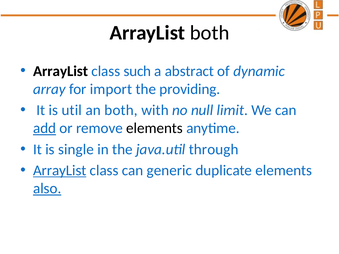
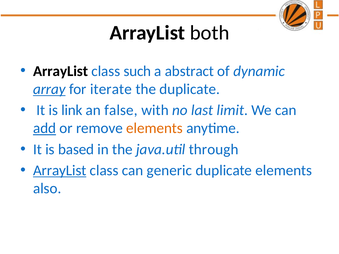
array underline: none -> present
import: import -> iterate
the providing: providing -> duplicate
util: util -> link
an both: both -> false
null: null -> last
elements at (155, 128) colour: black -> orange
single: single -> based
also underline: present -> none
